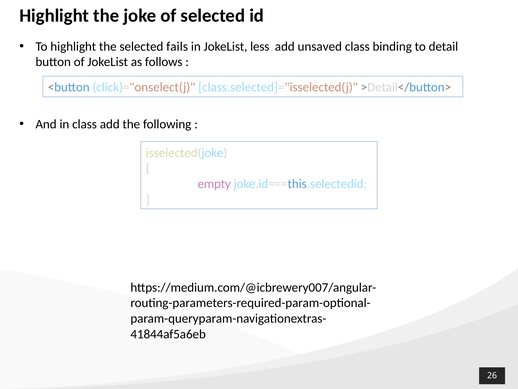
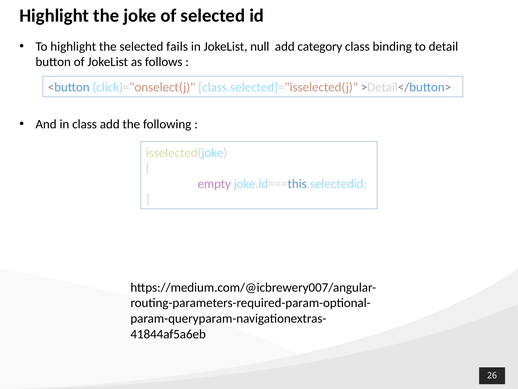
less: less -> null
unsaved: unsaved -> category
